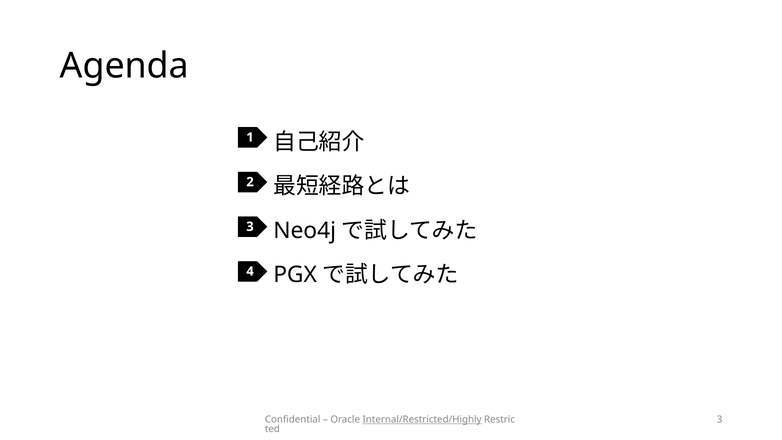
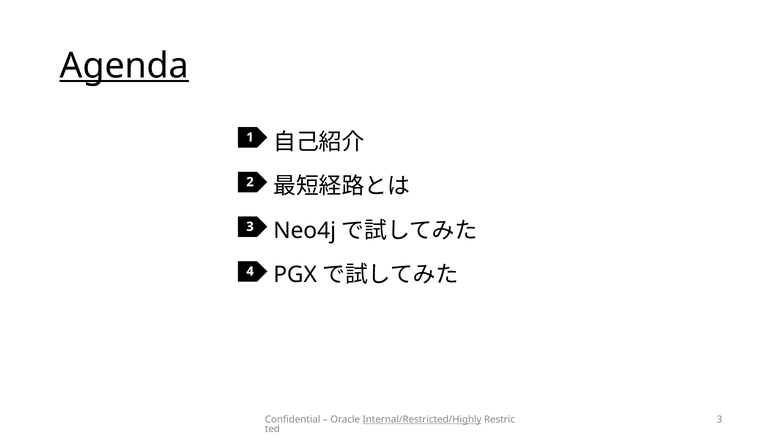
Agenda underline: none -> present
